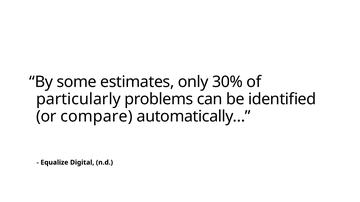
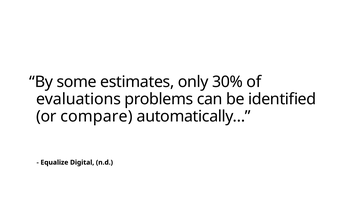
particularly: particularly -> evaluations
